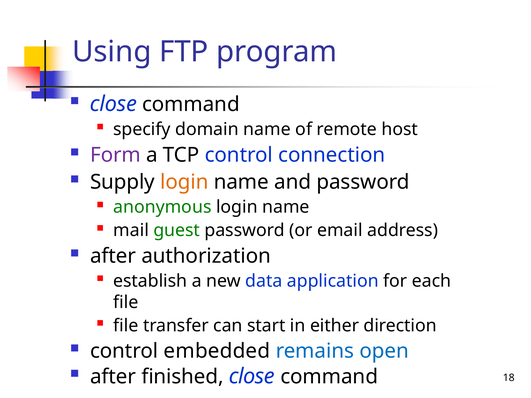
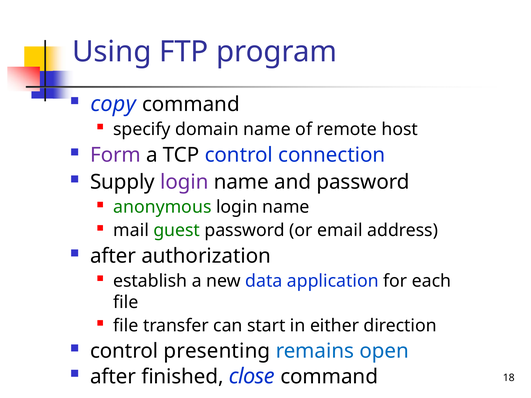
close at (113, 104): close -> copy
login at (184, 182) colour: orange -> purple
embedded: embedded -> presenting
